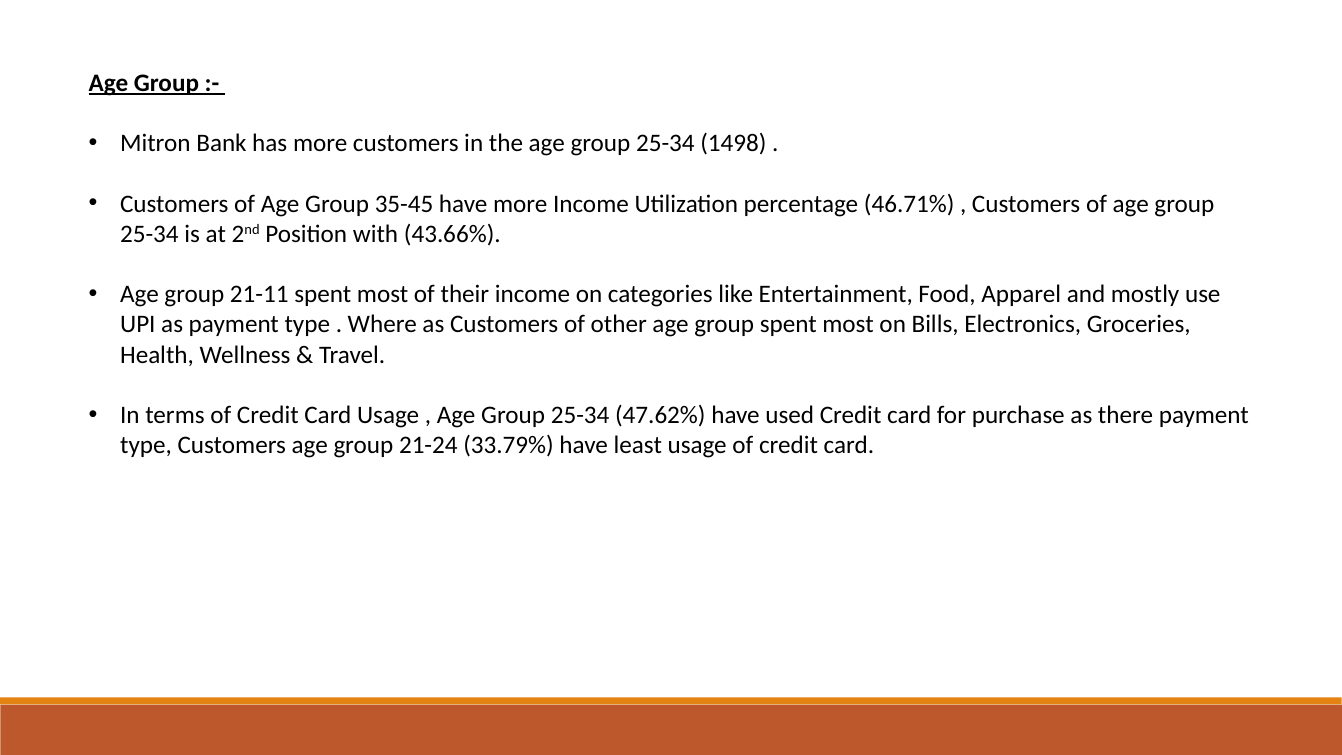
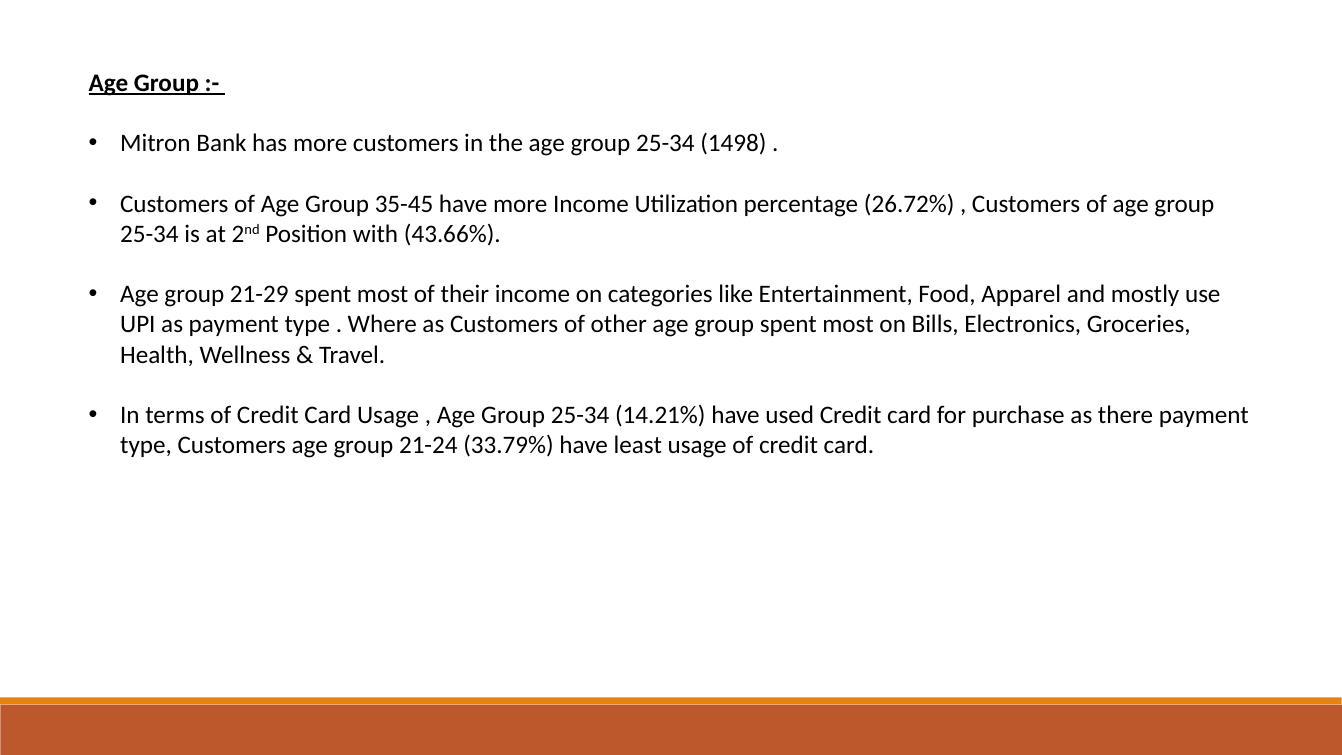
46.71%: 46.71% -> 26.72%
21-11: 21-11 -> 21-29
47.62%: 47.62% -> 14.21%
